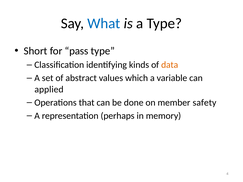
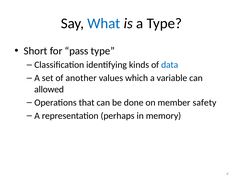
data colour: orange -> blue
abstract: abstract -> another
applied: applied -> allowed
